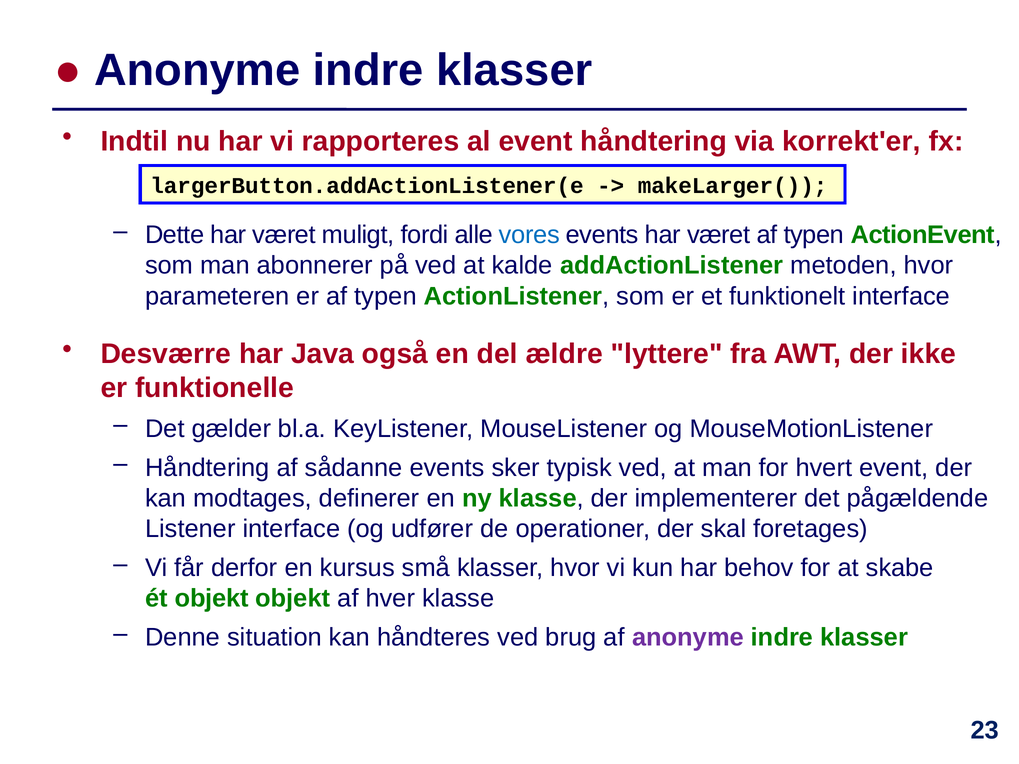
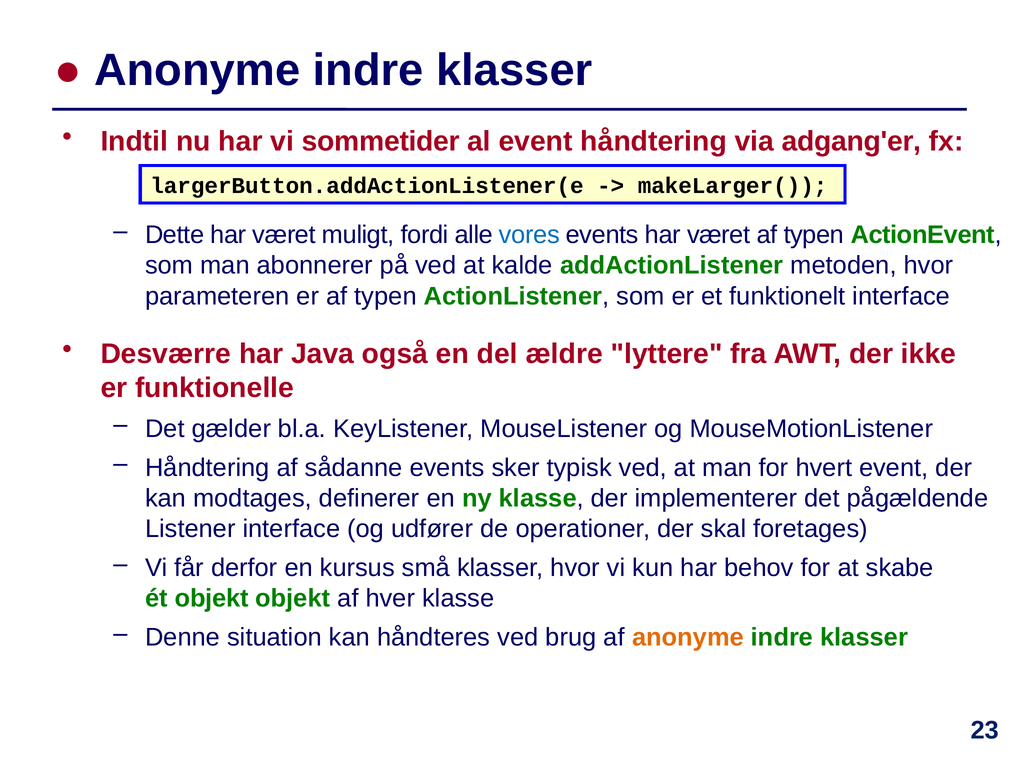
rapporteres: rapporteres -> sommetider
korrekt'er: korrekt'er -> adgang'er
anonyme at (688, 638) colour: purple -> orange
